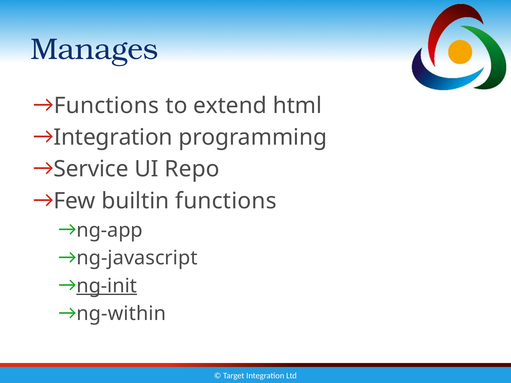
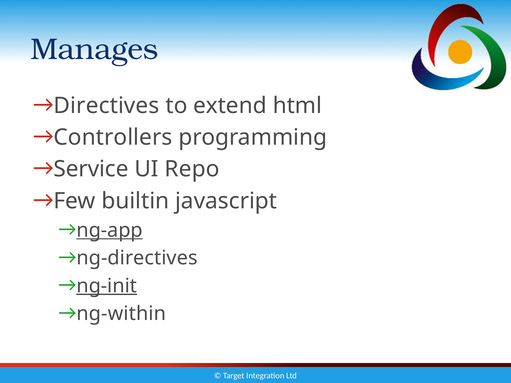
Functions at (106, 106): Functions -> Directives
Integration at (113, 137): Integration -> Controllers
builtin functions: functions -> javascript
ng-app underline: none -> present
ng-javascript: ng-javascript -> ng-directives
